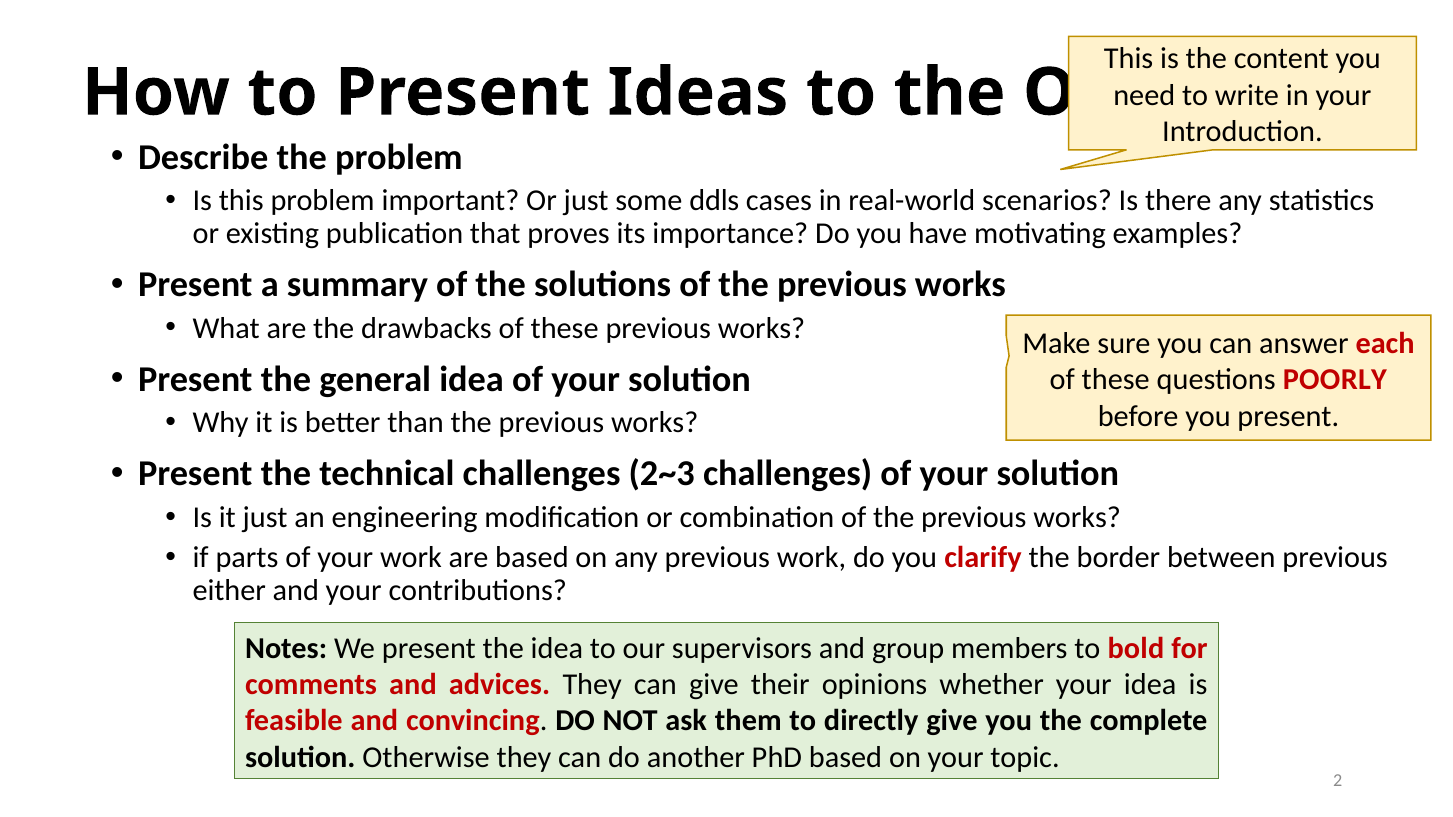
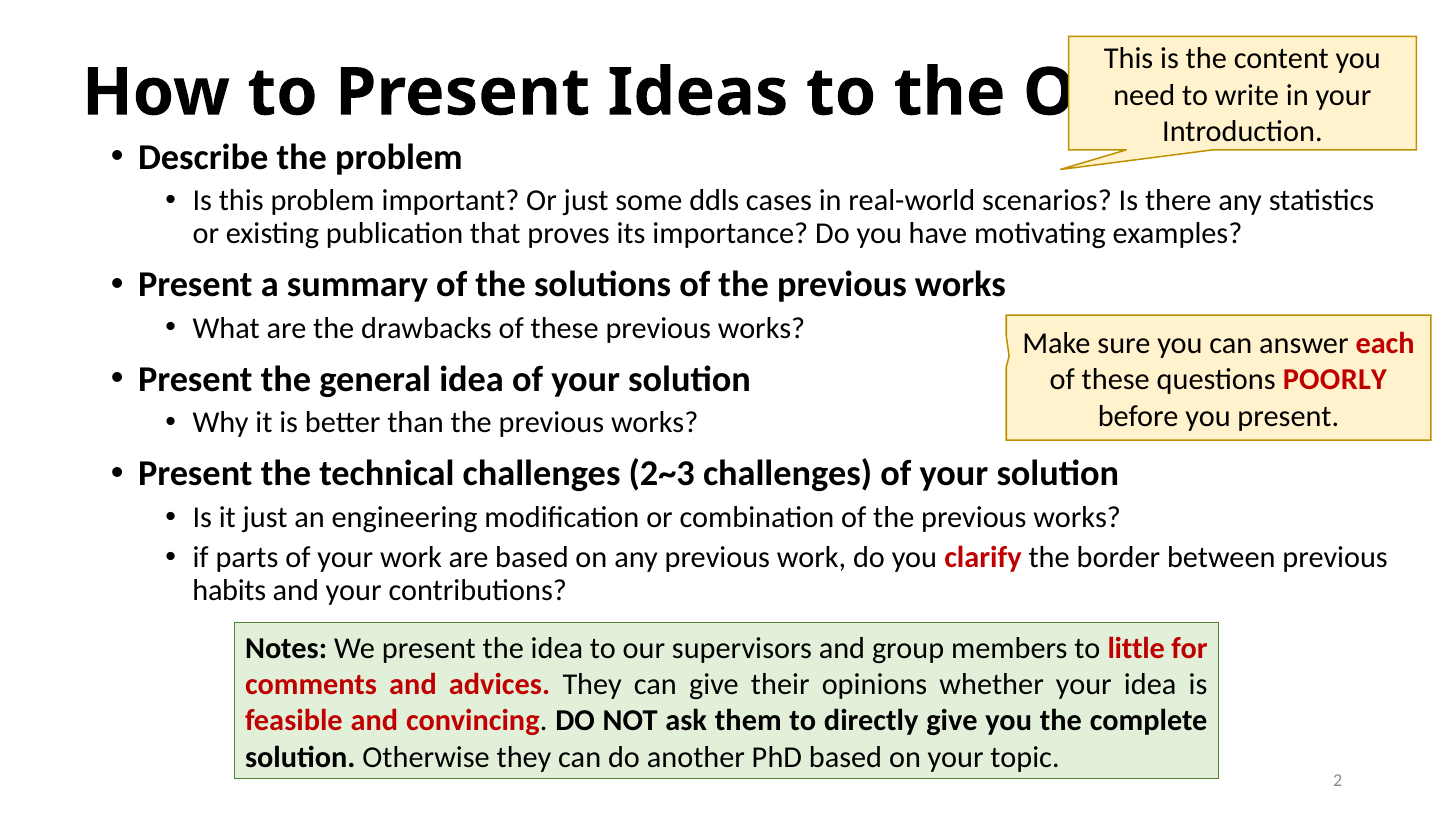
either: either -> habits
bold: bold -> little
